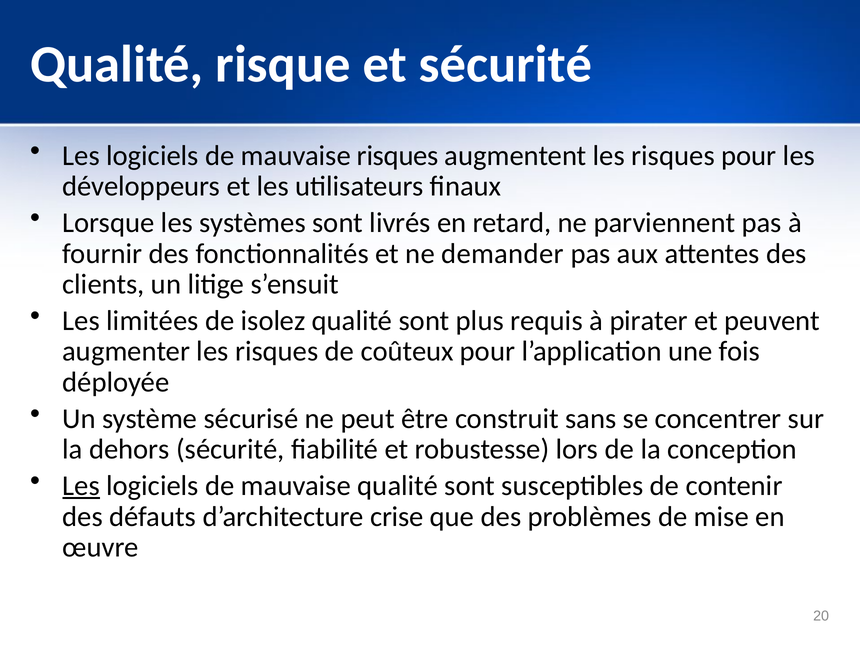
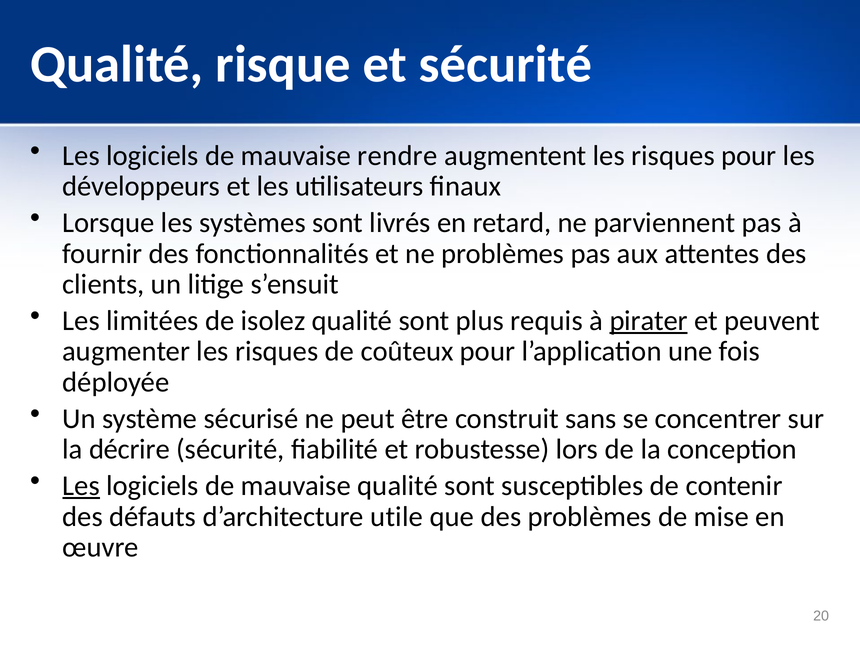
mauvaise risques: risques -> rendre
ne demander: demander -> problèmes
pirater underline: none -> present
dehors: dehors -> décrire
crise: crise -> utile
